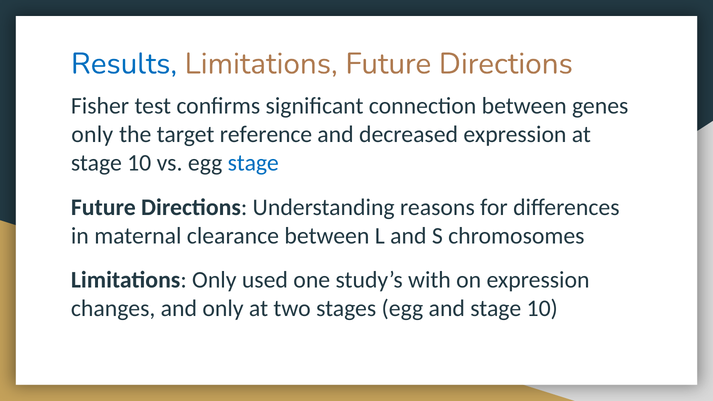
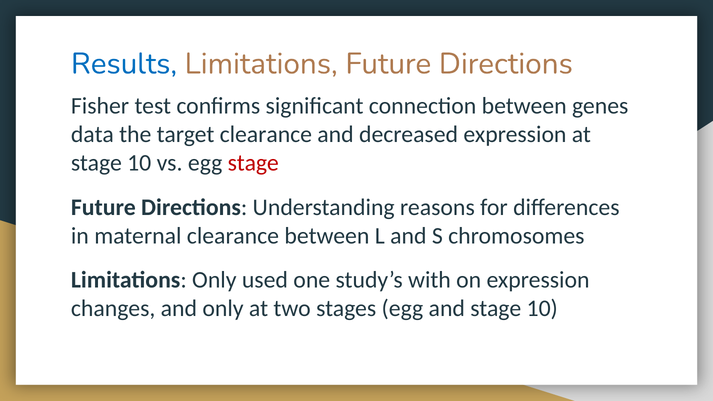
only at (92, 134): only -> data
target reference: reference -> clearance
stage at (253, 163) colour: blue -> red
